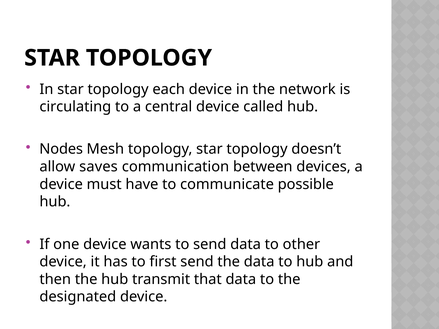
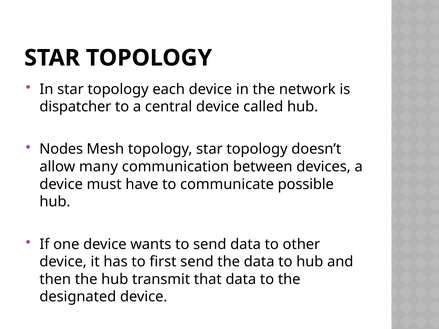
circulating: circulating -> dispatcher
saves: saves -> many
